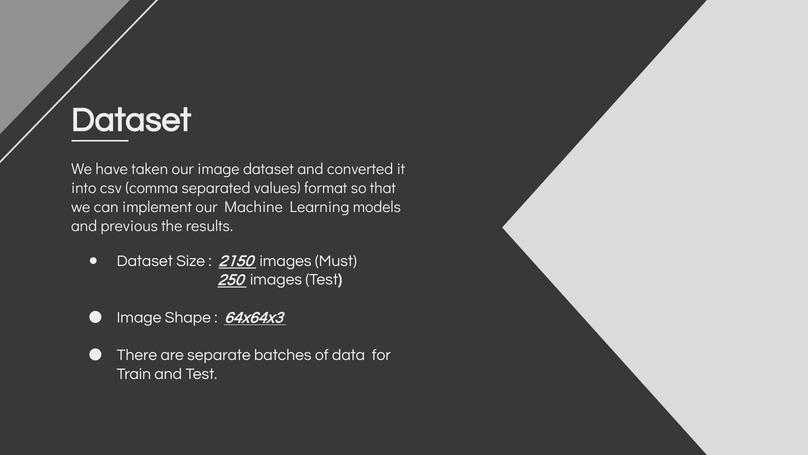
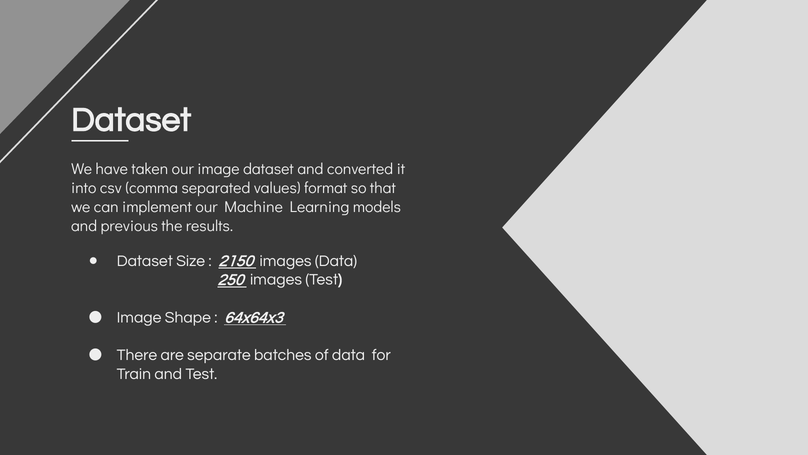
images Must: Must -> Data
